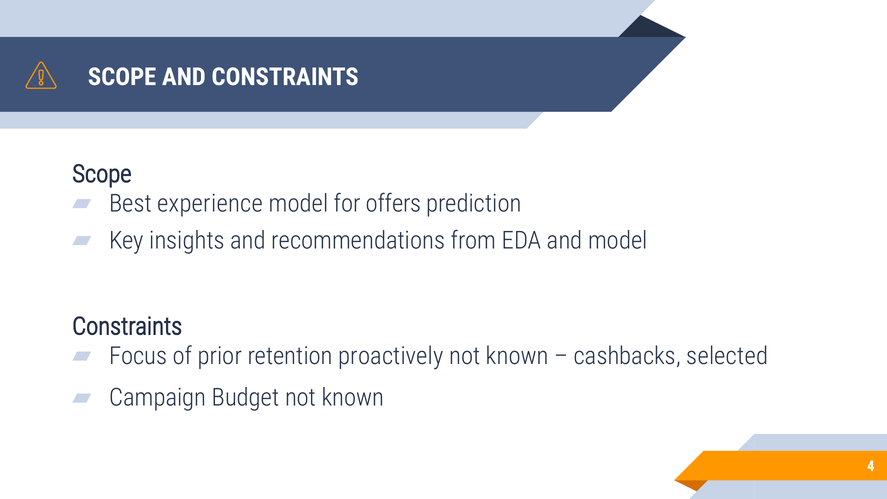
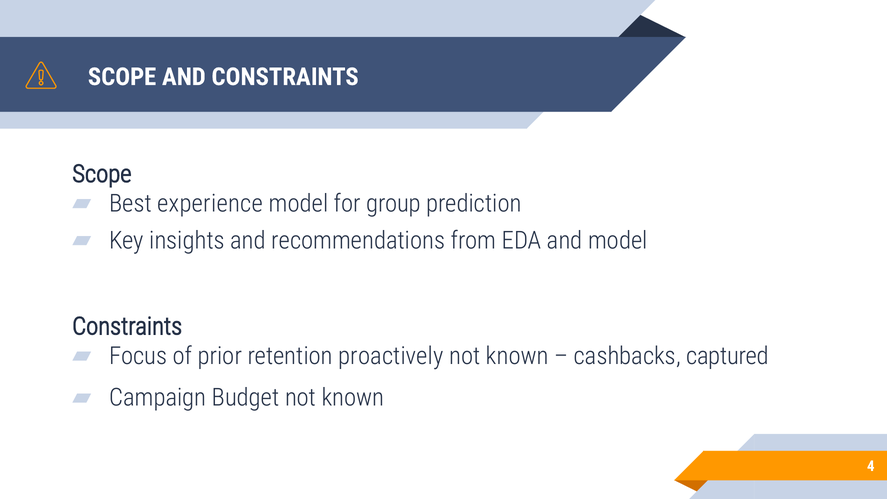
offers: offers -> group
selected: selected -> captured
